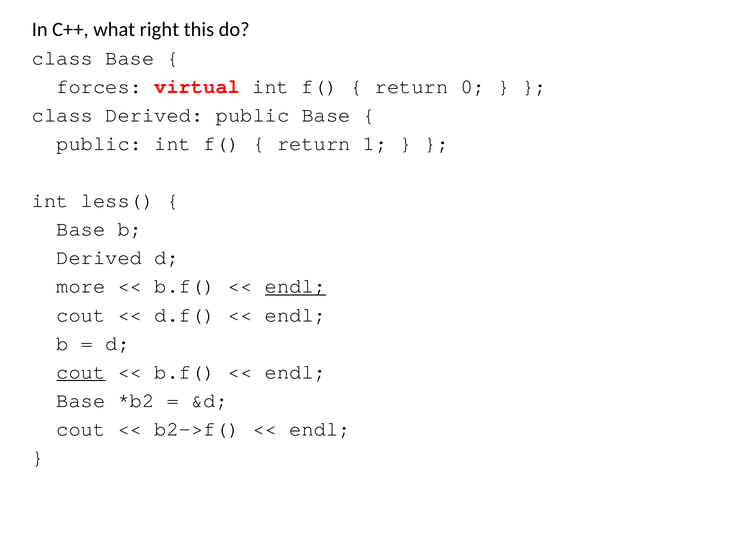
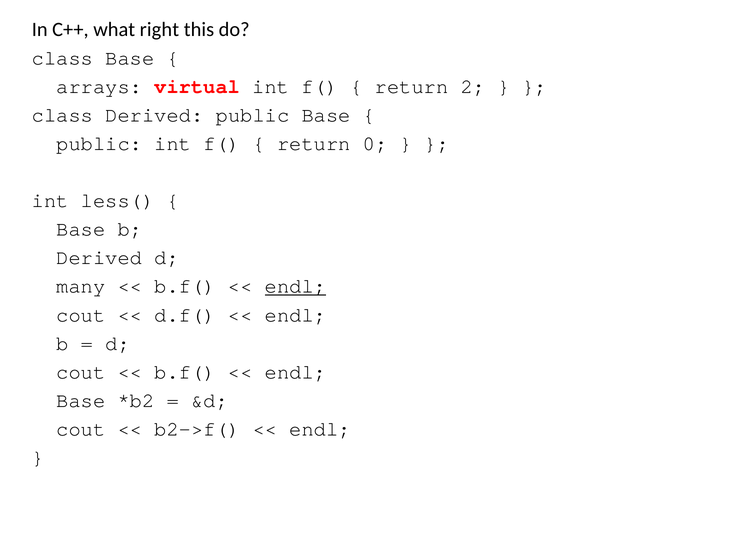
forces: forces -> arrays
0: 0 -> 2
1: 1 -> 0
more: more -> many
cout at (81, 372) underline: present -> none
